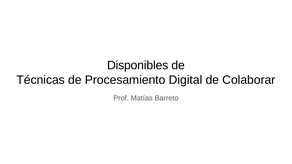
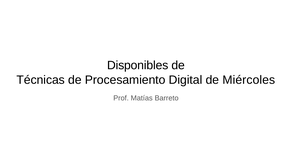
Colaborar: Colaborar -> Miércoles
